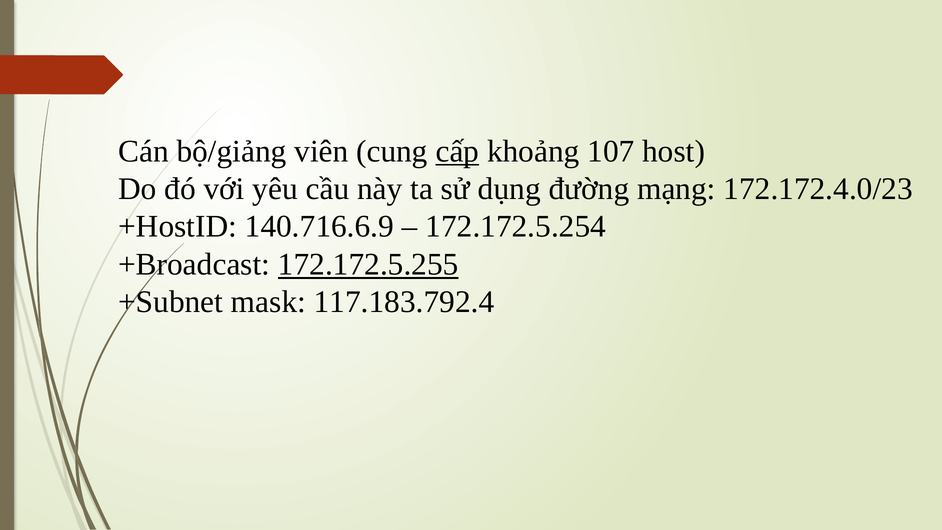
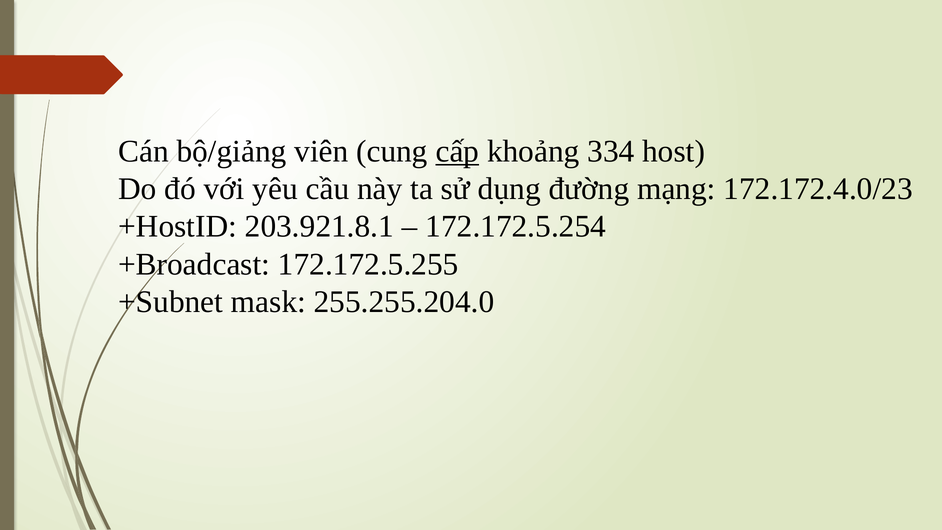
107: 107 -> 334
140.716.6.9: 140.716.6.9 -> 203.921.8.1
172.172.5.255 underline: present -> none
117.183.792.4: 117.183.792.4 -> 255.255.204.0
